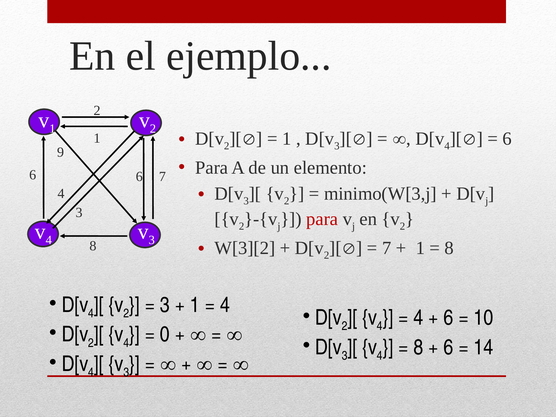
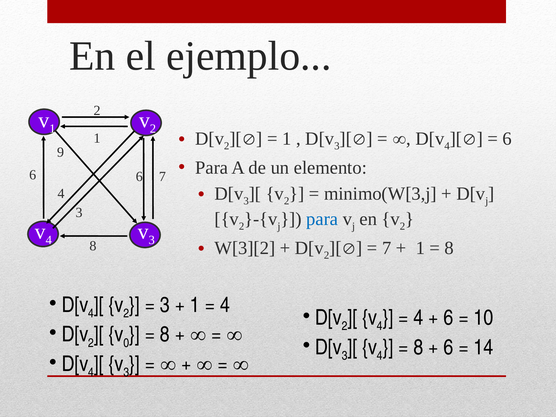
para at (322, 219) colour: red -> blue
4 at (126, 343): 4 -> 0
0 at (165, 335): 0 -> 8
